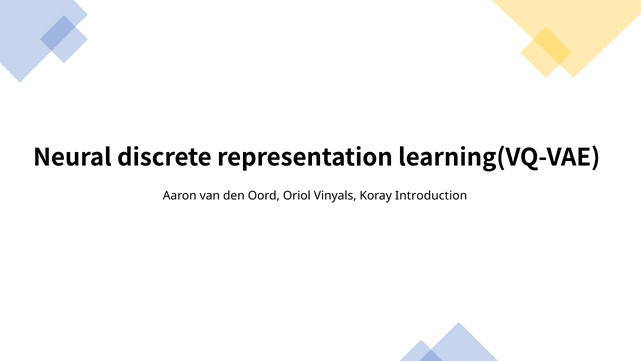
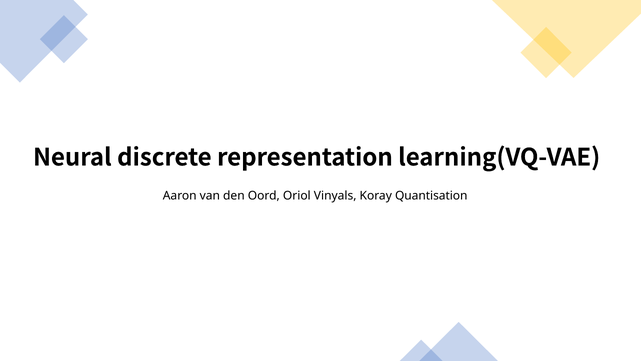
Introduction: Introduction -> Quantisation
